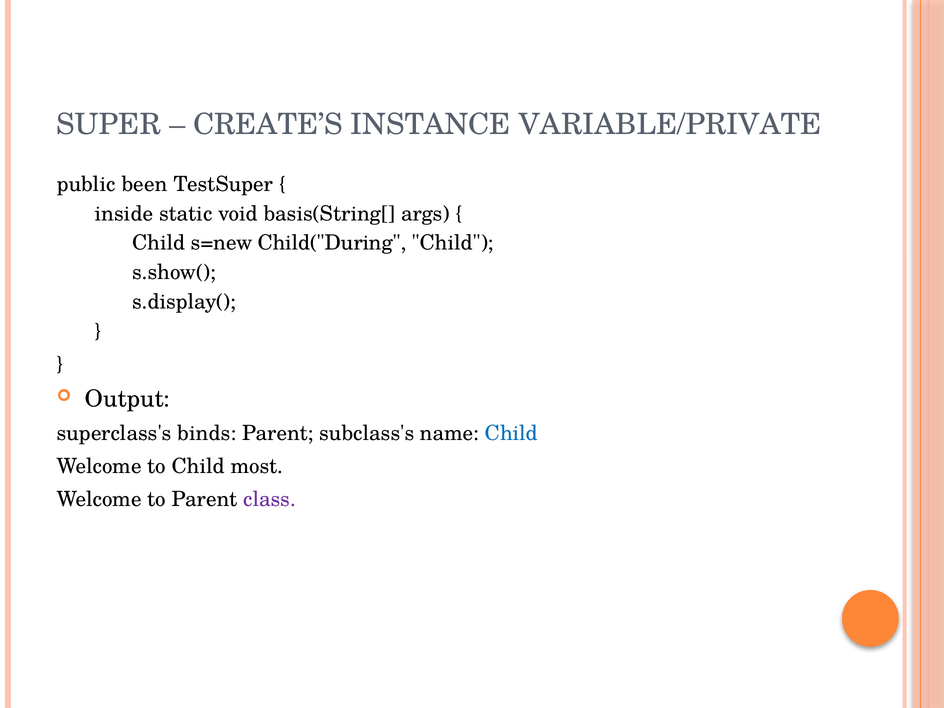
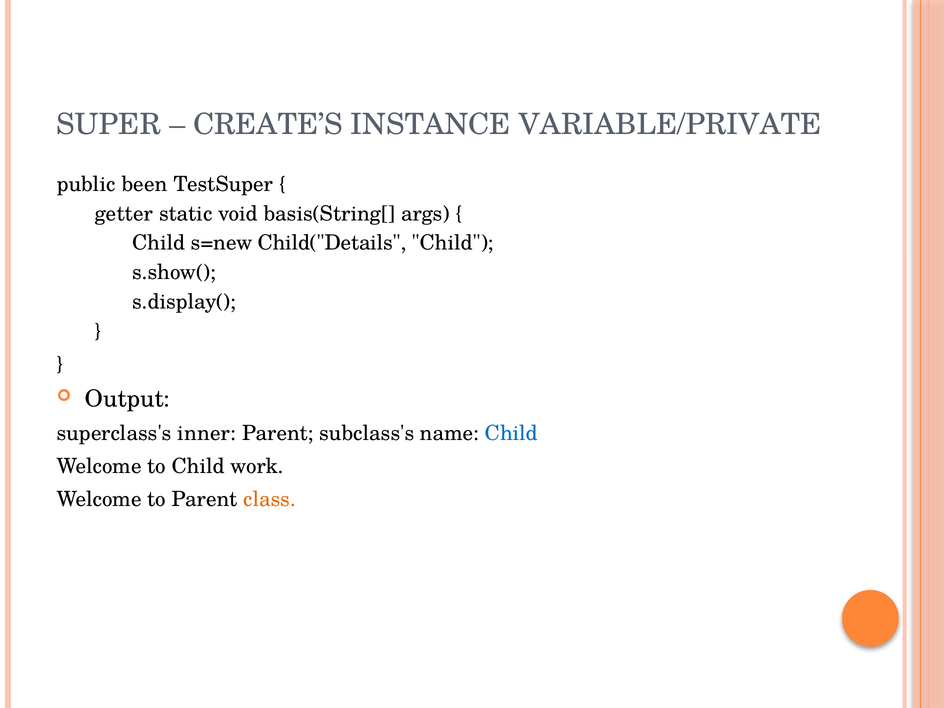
inside: inside -> getter
Child("During: Child("During -> Child("Details
binds: binds -> inner
most: most -> work
class colour: purple -> orange
